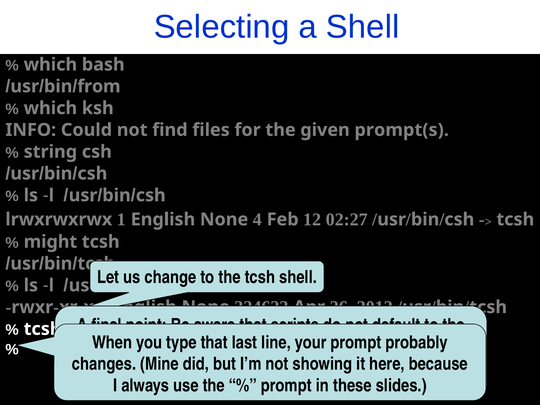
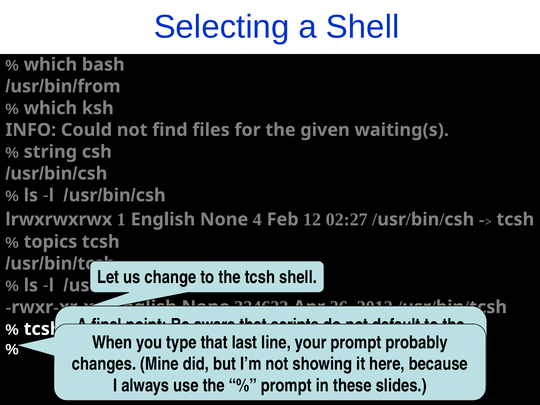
prompt(s: prompt(s -> waiting(s
might: might -> topics
